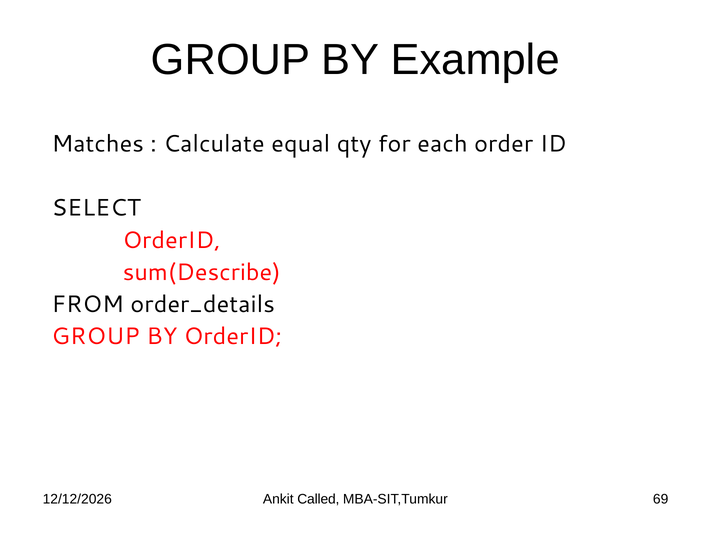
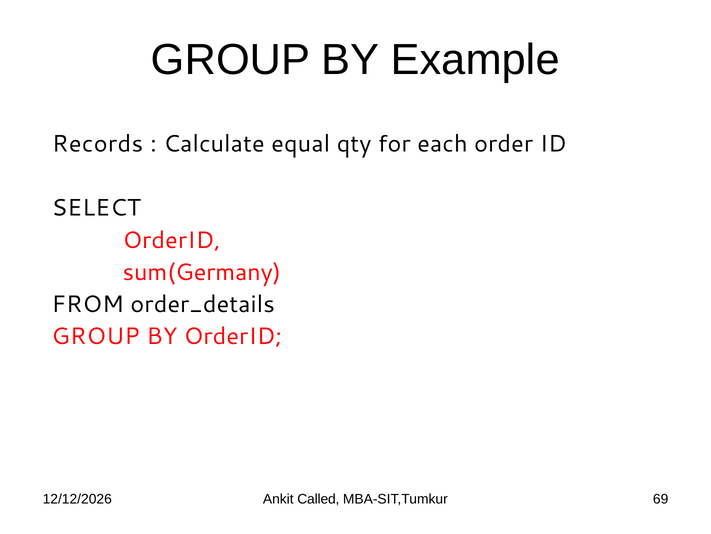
Matches: Matches -> Records
sum(Describe: sum(Describe -> sum(Germany
